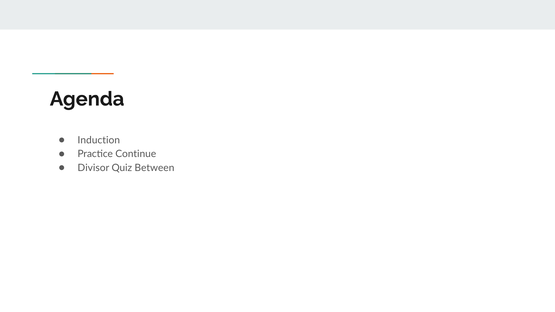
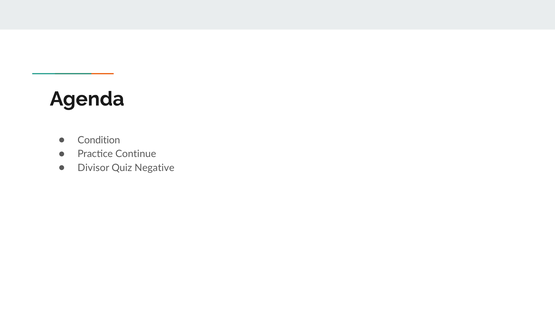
Induction: Induction -> Condition
Between: Between -> Negative
